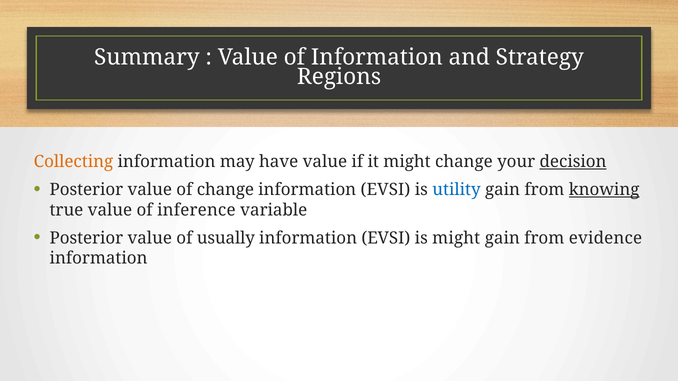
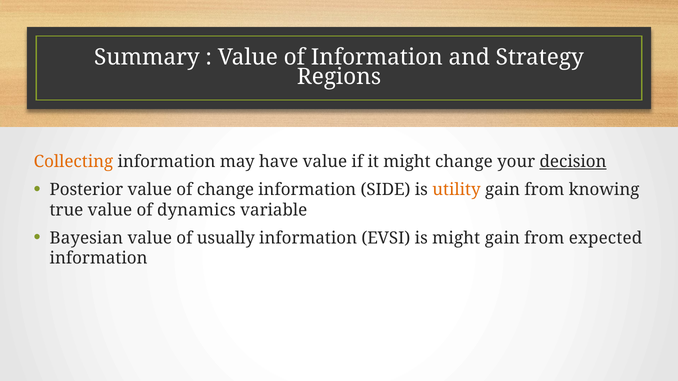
EVSI at (385, 190): EVSI -> SIDE
utility colour: blue -> orange
knowing underline: present -> none
inference: inference -> dynamics
Posterior at (86, 238): Posterior -> Bayesian
evidence: evidence -> expected
